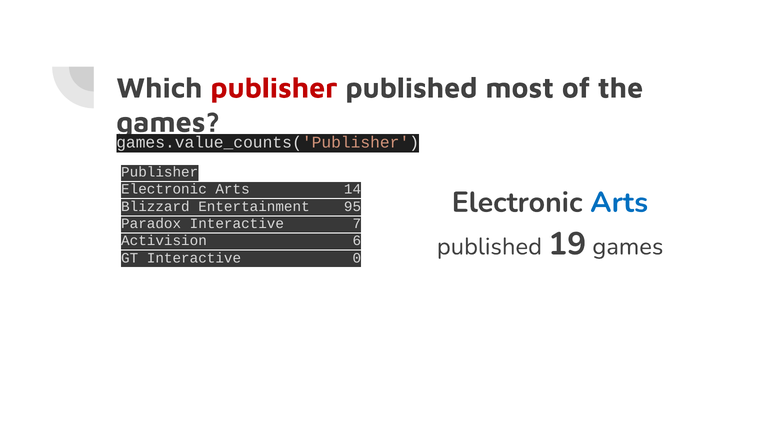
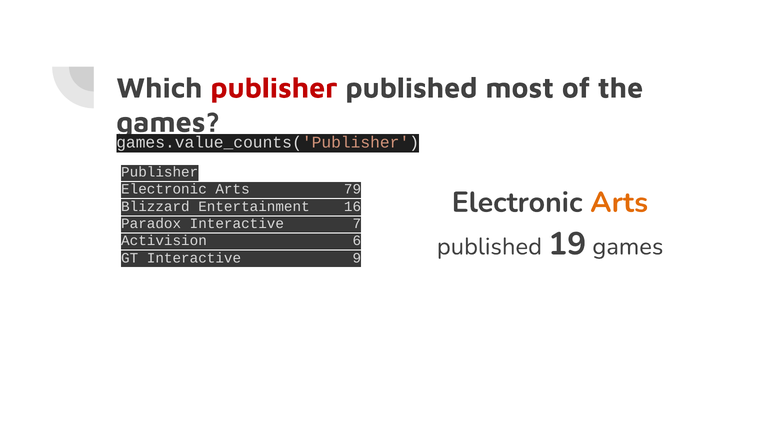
14: 14 -> 79
Arts at (619, 202) colour: blue -> orange
95: 95 -> 16
0: 0 -> 9
